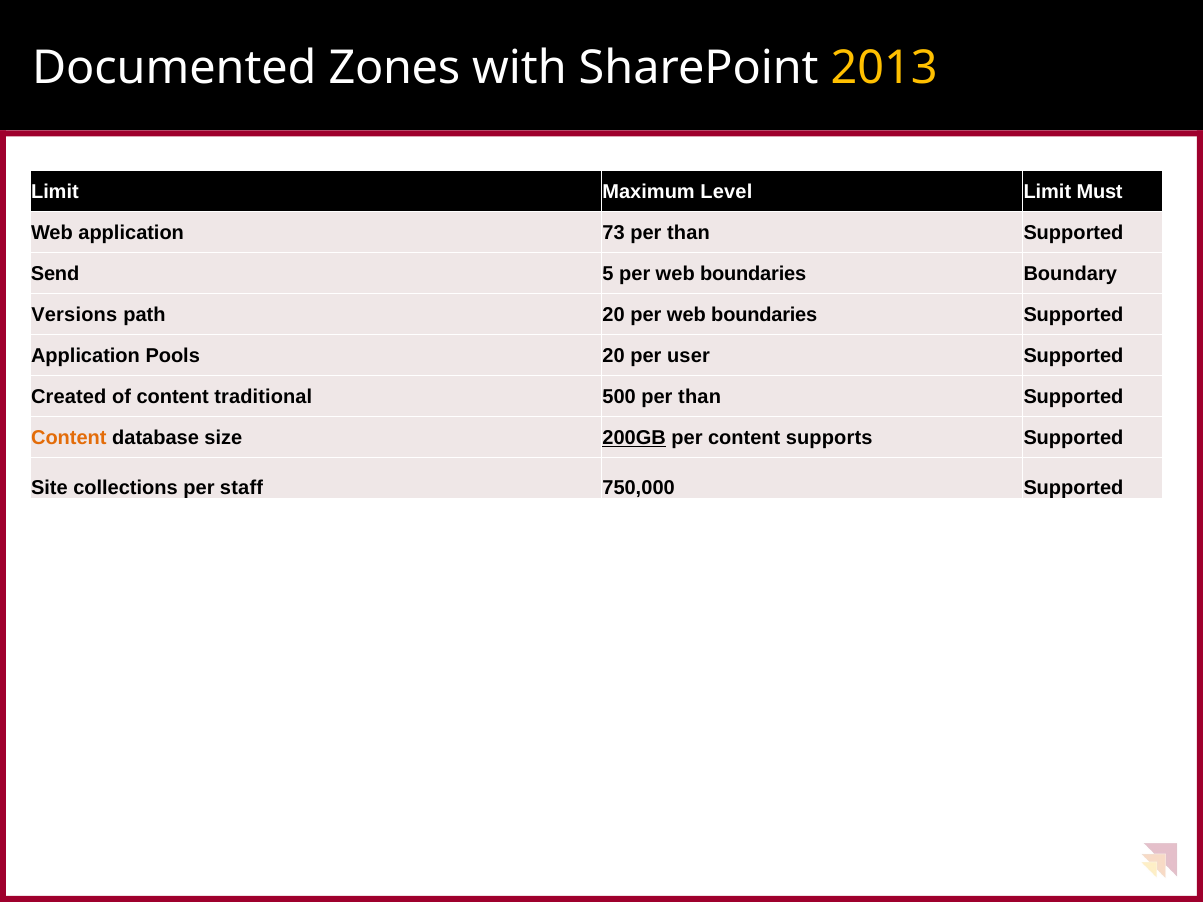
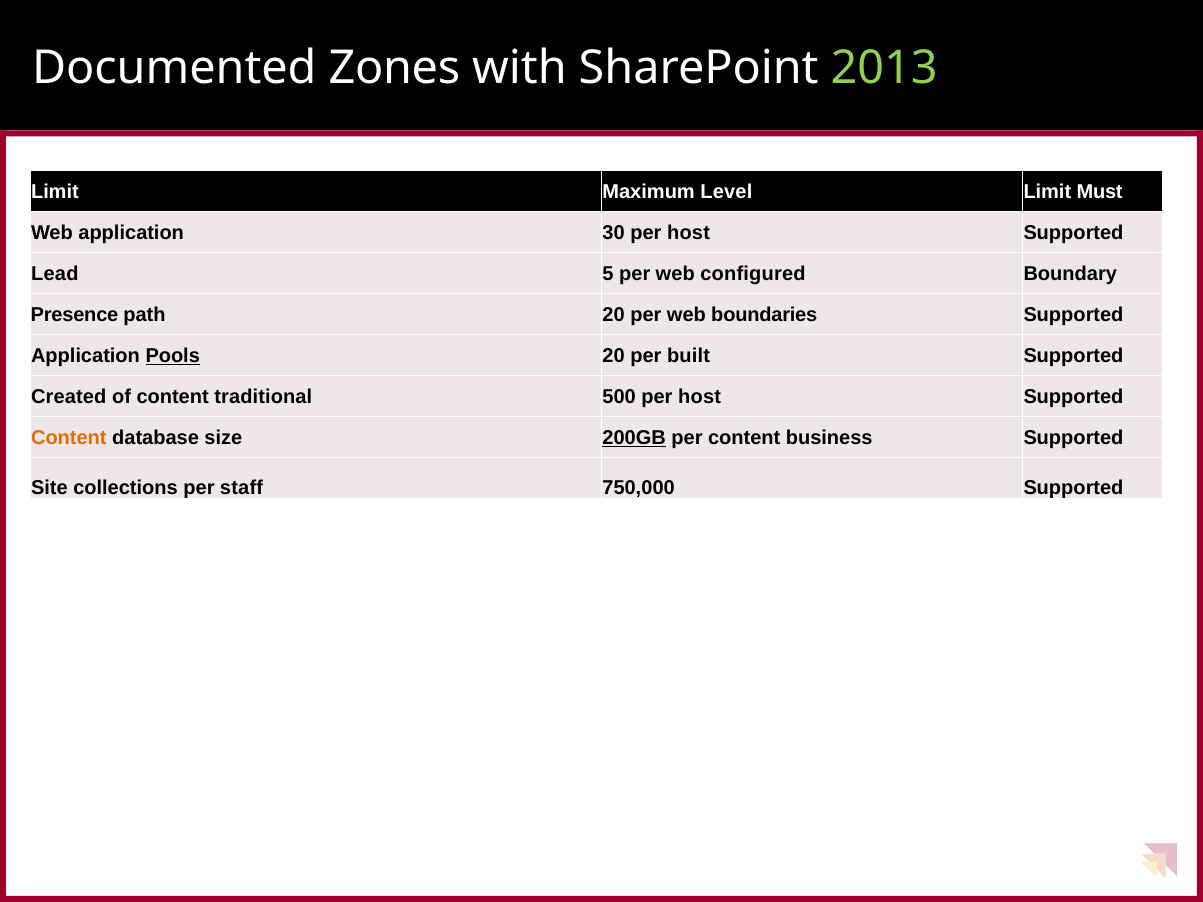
2013 colour: yellow -> light green
73: 73 -> 30
than at (689, 233): than -> host
Send: Send -> Lead
5 per web boundaries: boundaries -> configured
Versions: Versions -> Presence
Pools underline: none -> present
user: user -> built
500 per than: than -> host
supports: supports -> business
